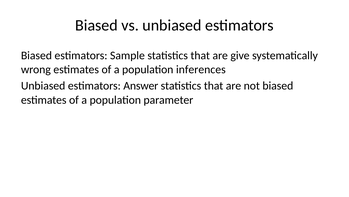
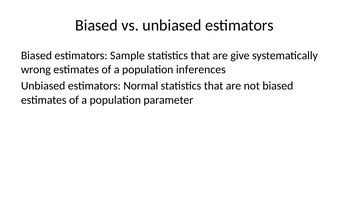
Answer: Answer -> Normal
